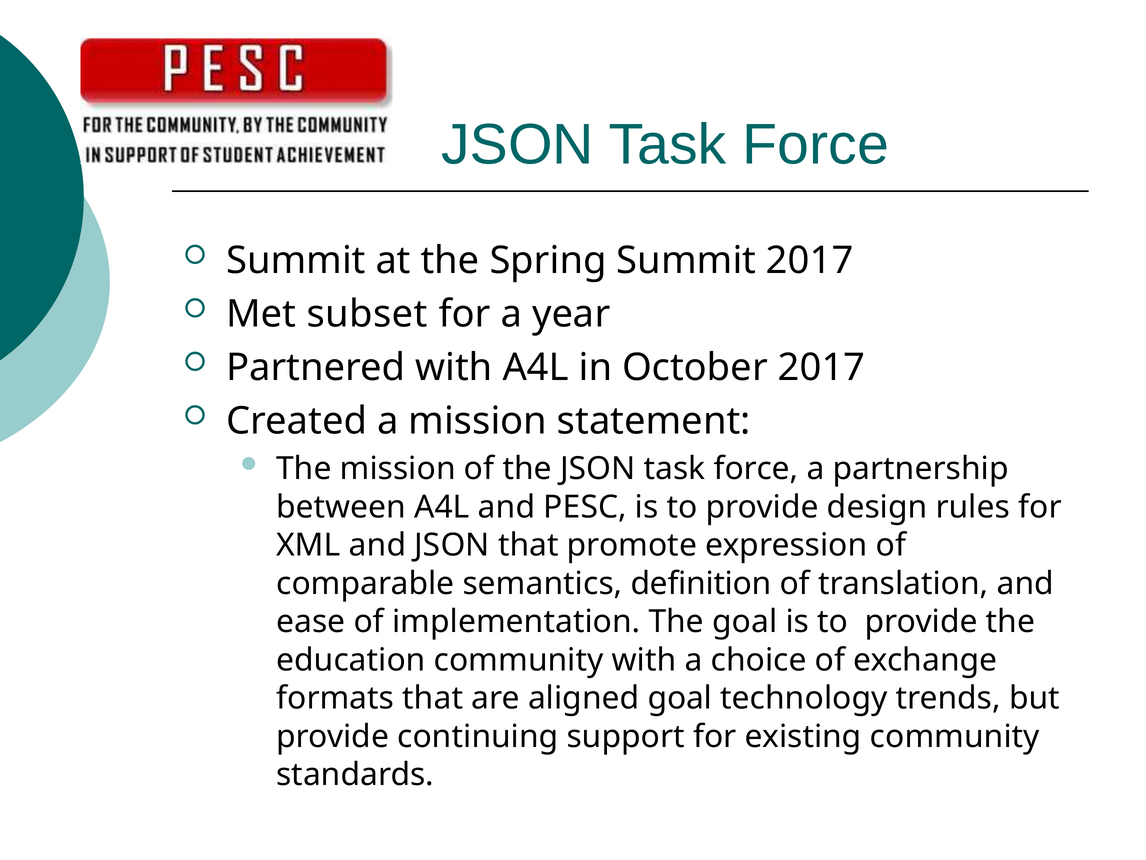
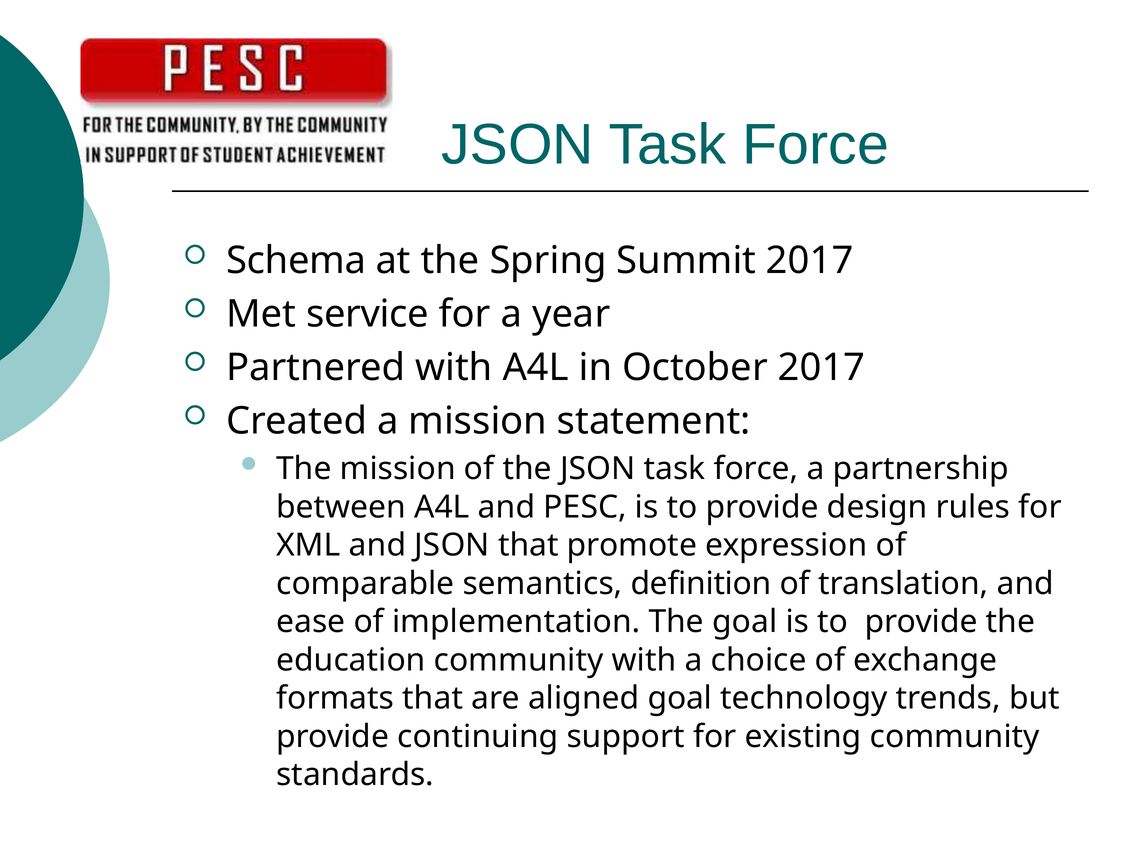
Summit at (296, 260): Summit -> Schema
subset: subset -> service
